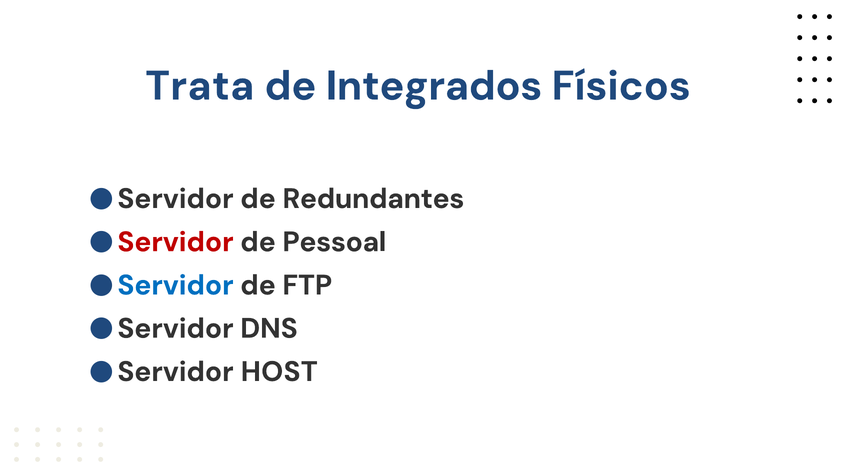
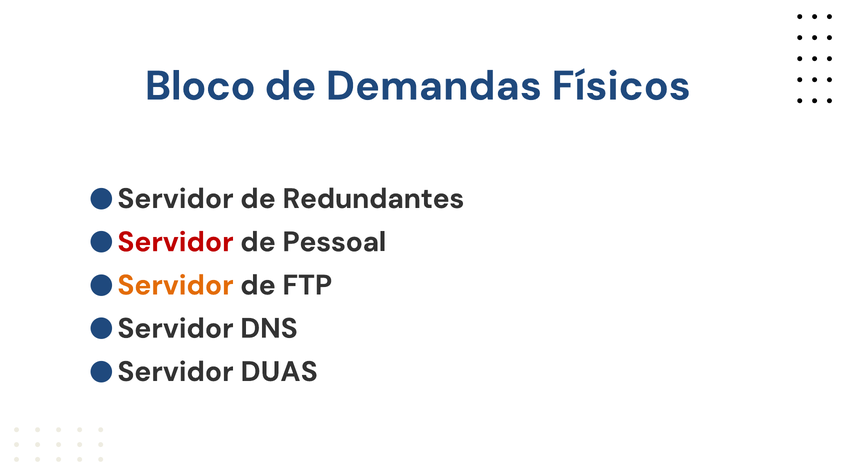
Trata: Trata -> Bloco
Integrados: Integrados -> Demandas
Servidor at (176, 285) colour: blue -> orange
HOST: HOST -> DUAS
